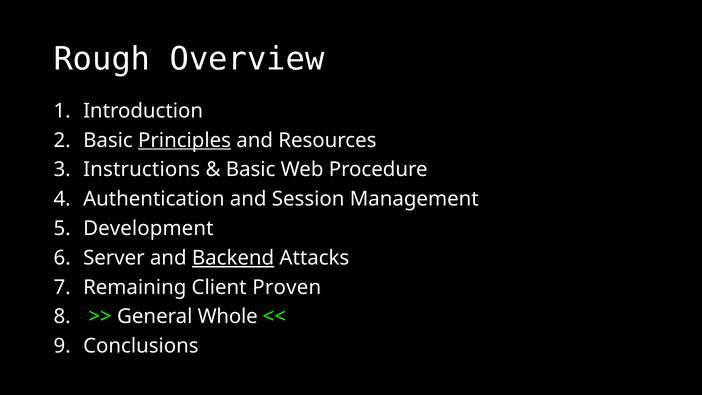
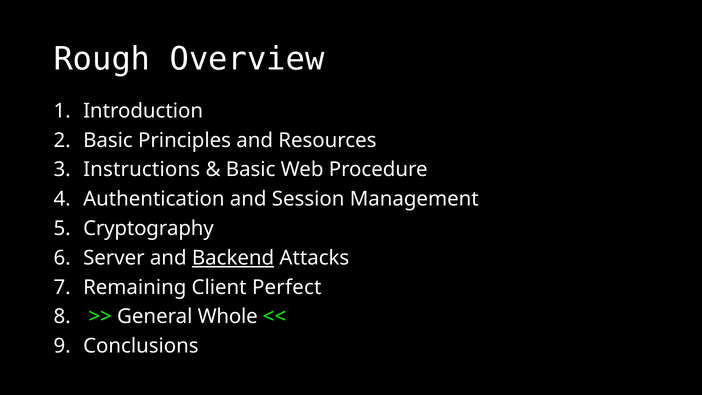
Principles underline: present -> none
Development: Development -> Cryptography
Proven: Proven -> Perfect
